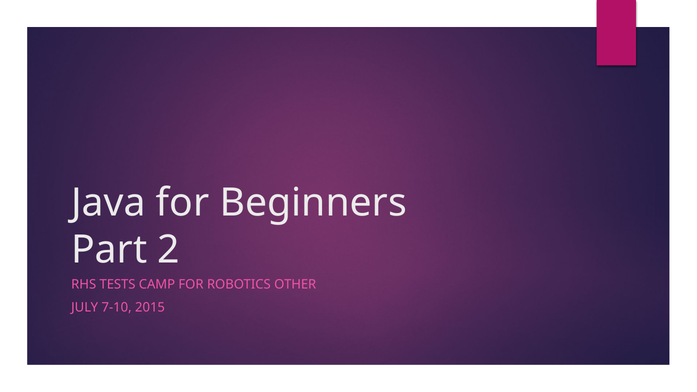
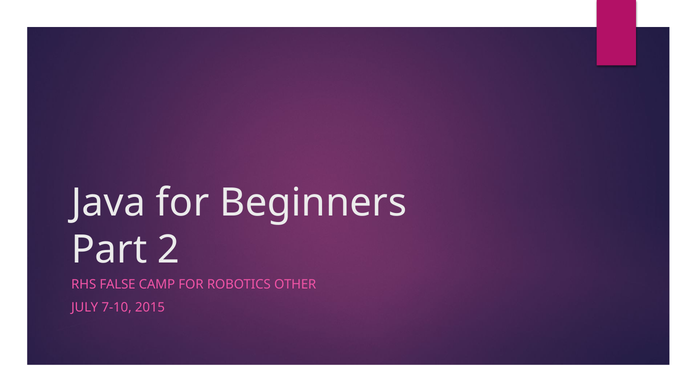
TESTS: TESTS -> FALSE
